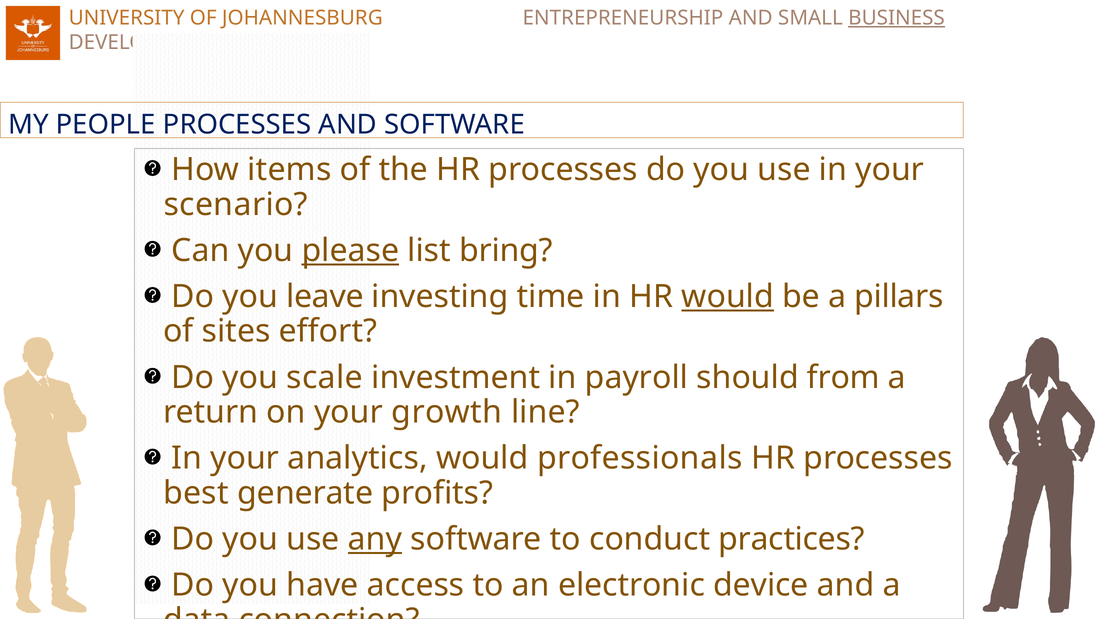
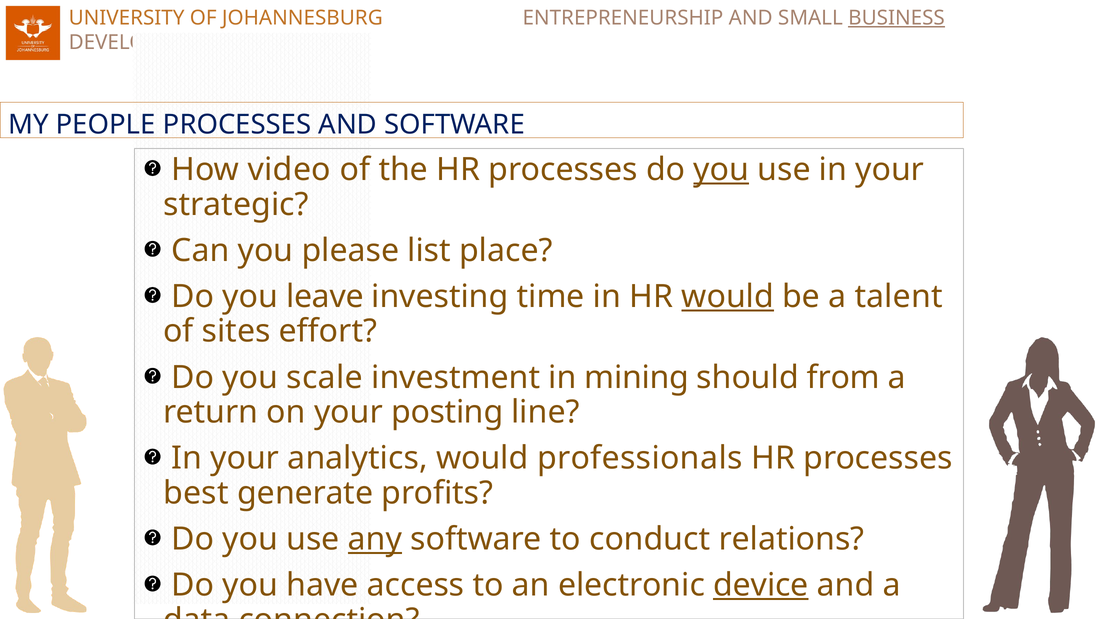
items: items -> video
you at (721, 170) underline: none -> present
scenario: scenario -> strategic
please at (350, 251) underline: present -> none
bring: bring -> place
pillars: pillars -> talent
payroll: payroll -> mining
growth: growth -> posting
practices: practices -> relations
device at (761, 586) underline: none -> present
